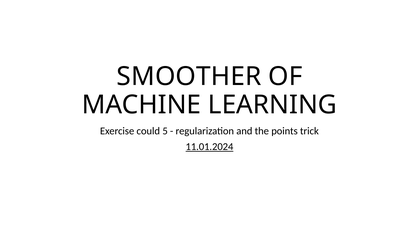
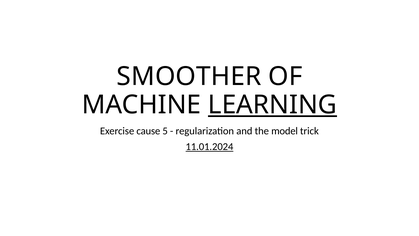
LEARNING underline: none -> present
could: could -> cause
points: points -> model
